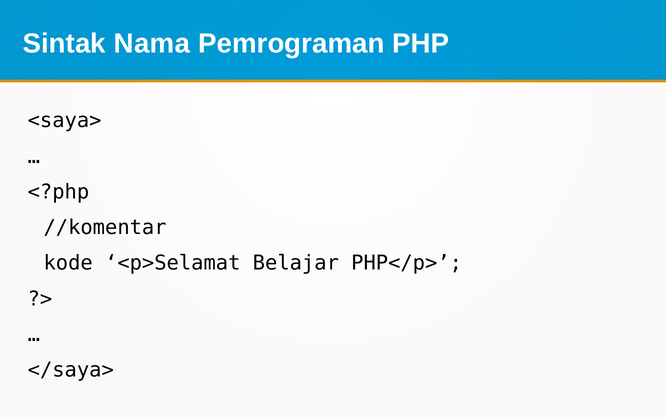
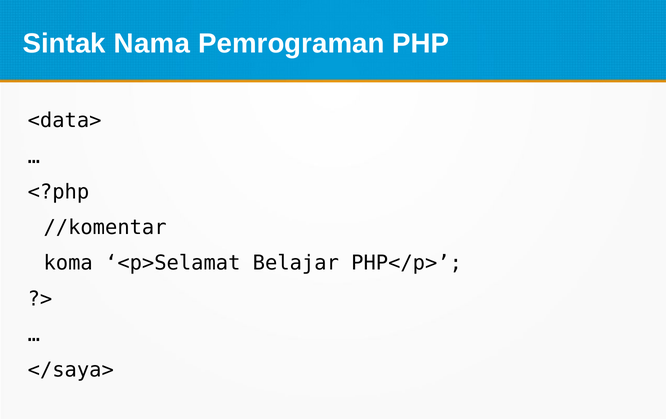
<saya>: <saya> -> <data>
kode: kode -> koma
